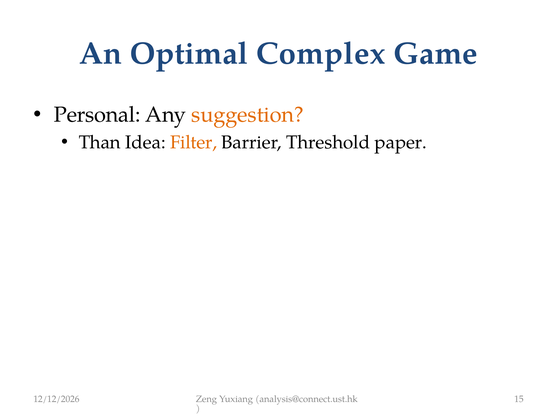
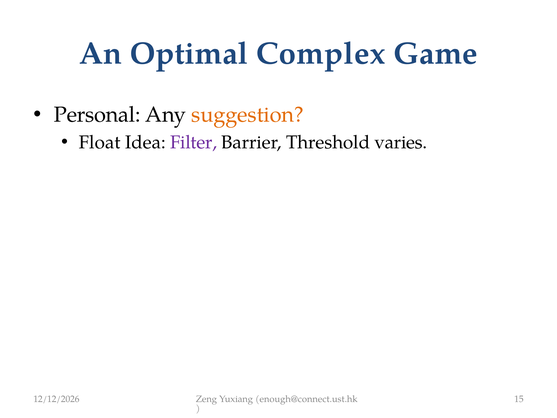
Than: Than -> Float
Filter colour: orange -> purple
paper: paper -> varies
analysis@connect.ust.hk: analysis@connect.ust.hk -> enough@connect.ust.hk
